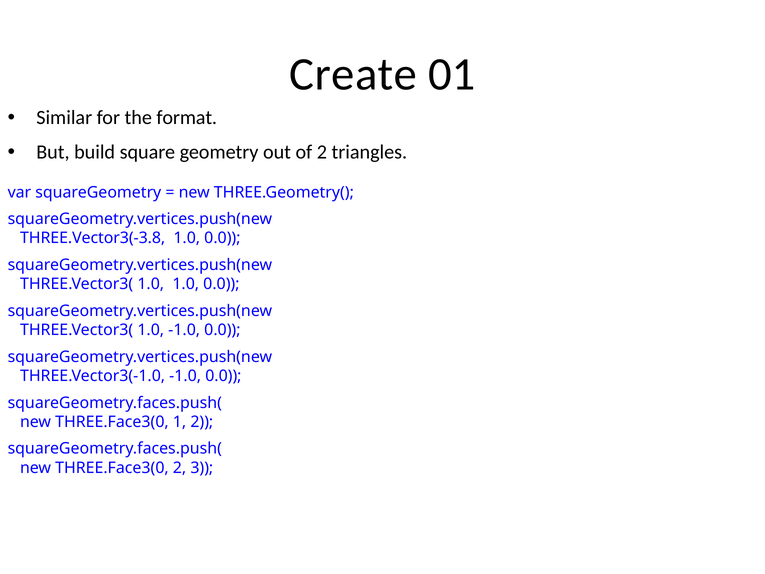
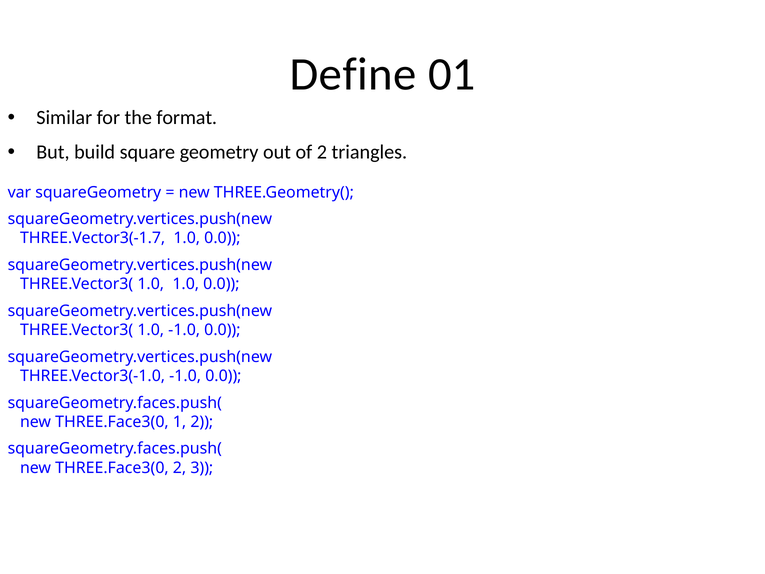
Create: Create -> Define
THREE.Vector3(-3.8: THREE.Vector3(-3.8 -> THREE.Vector3(-1.7
